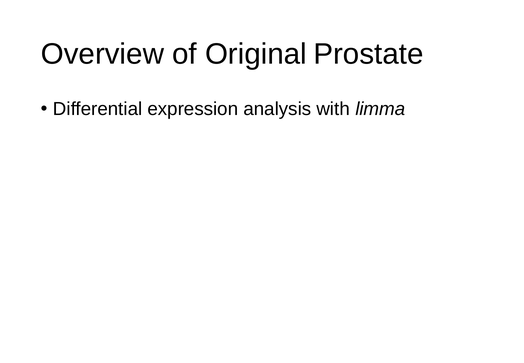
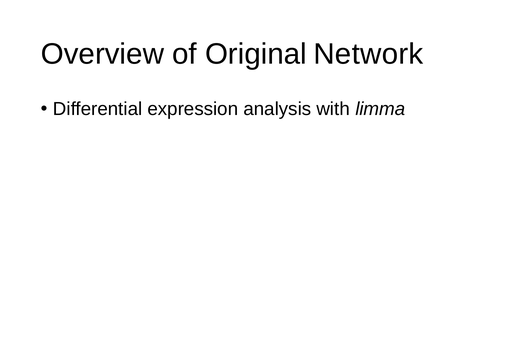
Prostate: Prostate -> Network
